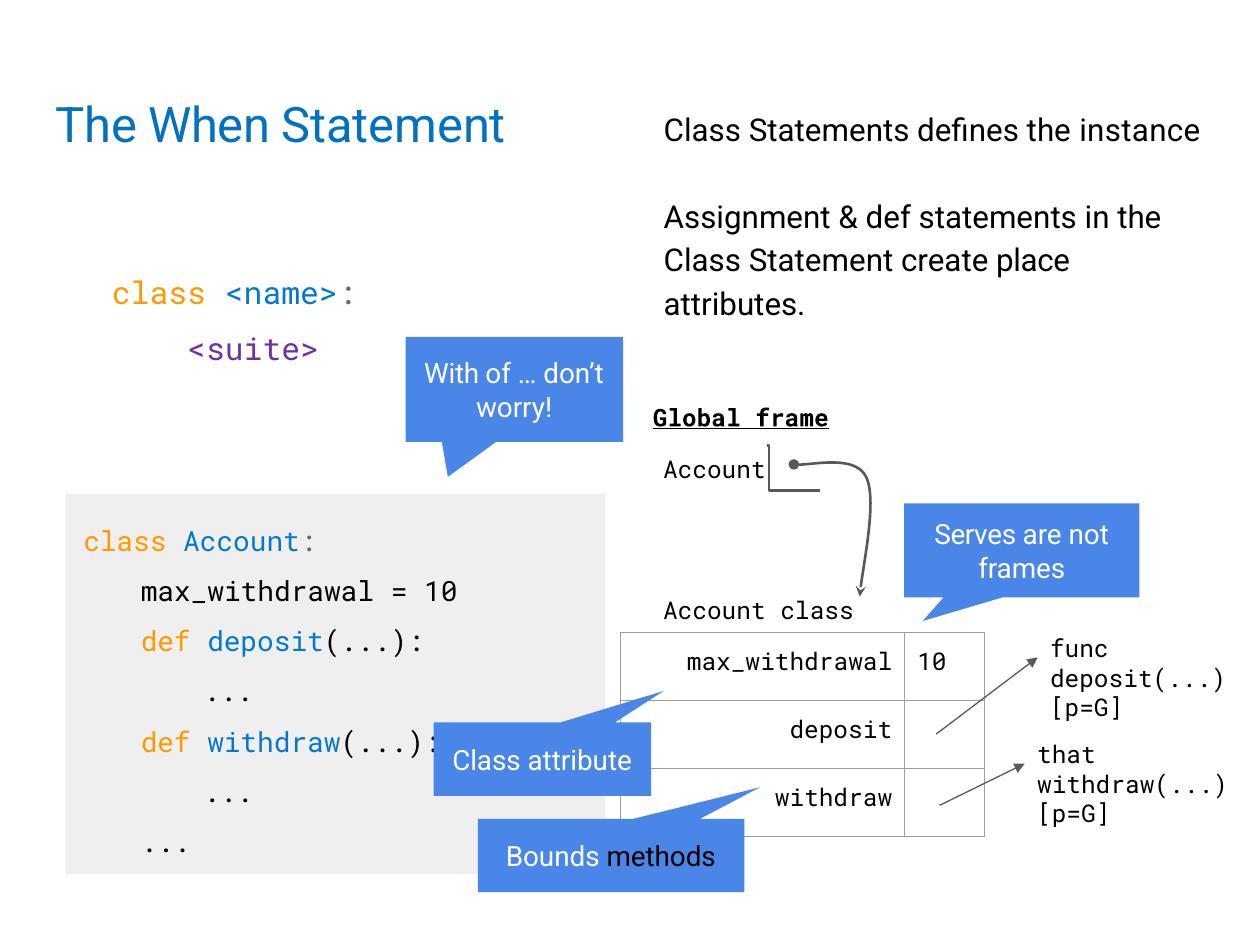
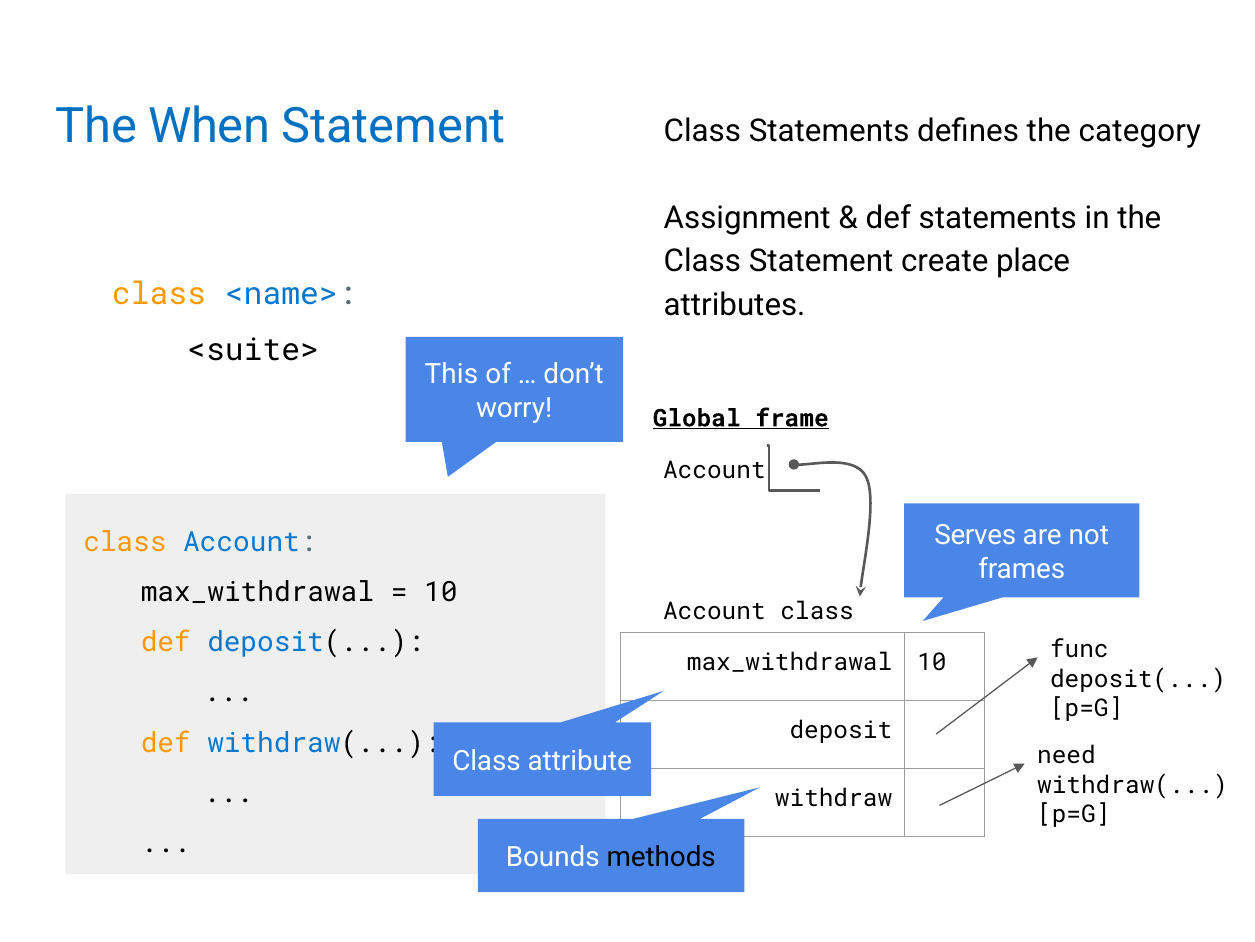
instance: instance -> category
<suite> colour: purple -> black
With: With -> This
that: that -> need
